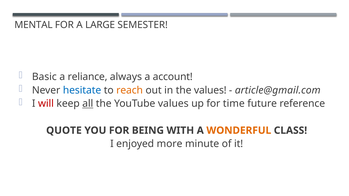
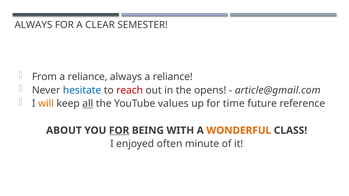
MENTAL at (34, 25): MENTAL -> ALWAYS
LARGE: LARGE -> CLEAR
Basic: Basic -> From
always a account: account -> reliance
reach colour: orange -> red
the values: values -> opens
will colour: red -> orange
QUOTE: QUOTE -> ABOUT
FOR at (119, 131) underline: none -> present
more: more -> often
